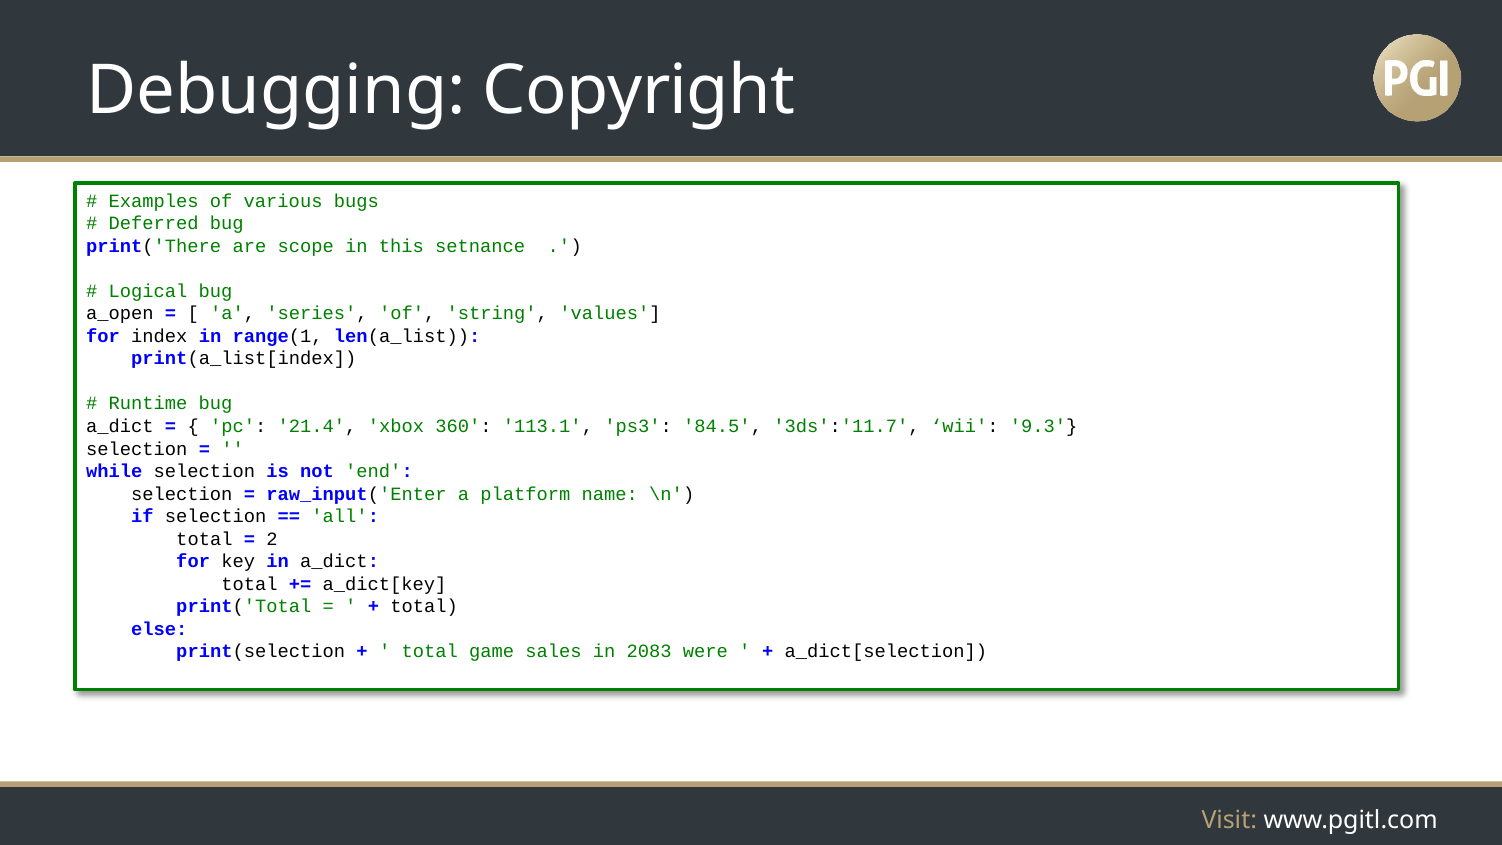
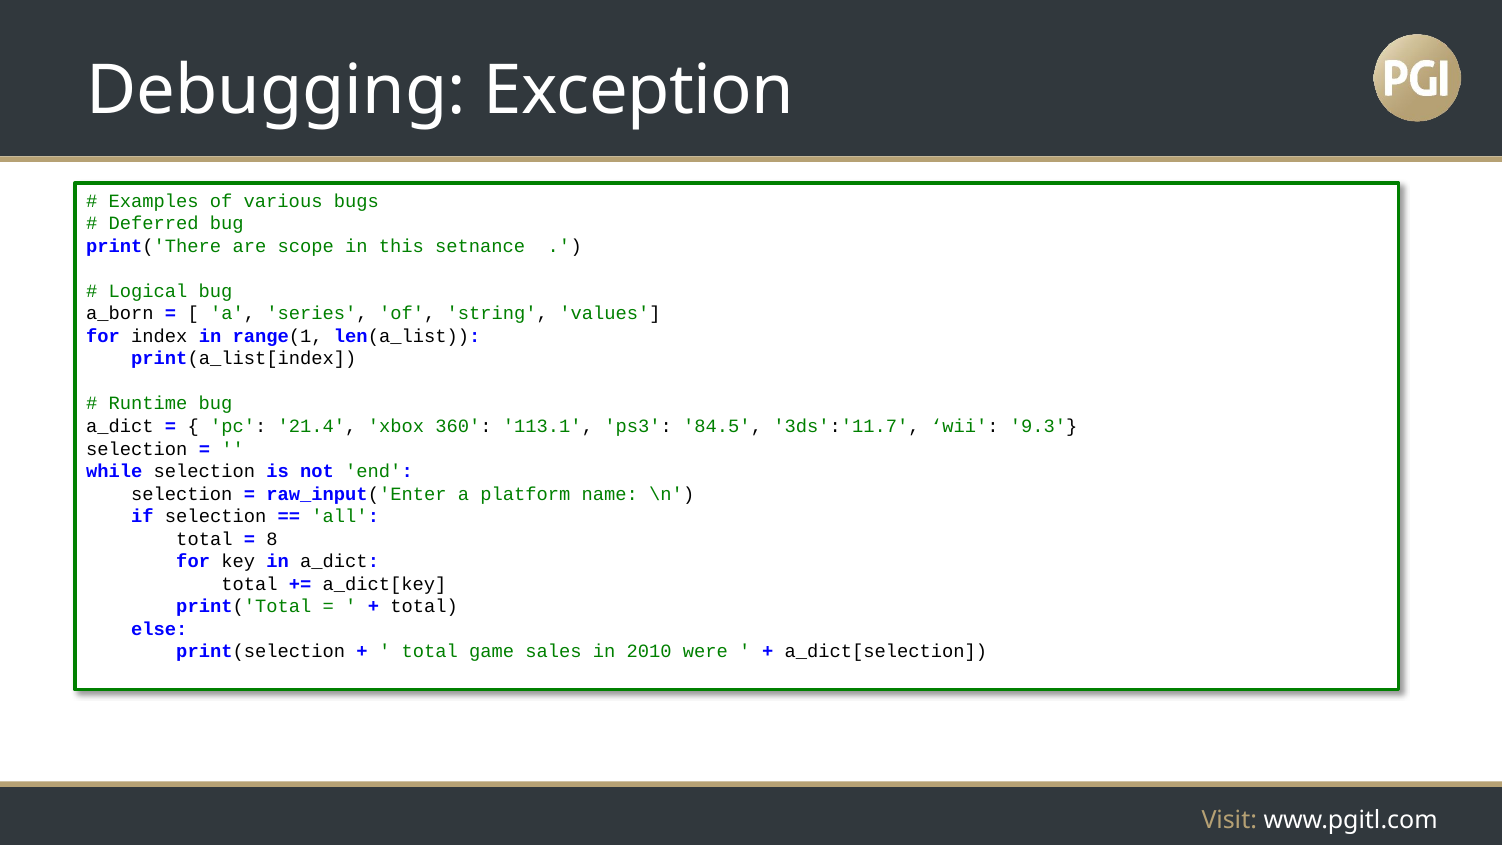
Copyright: Copyright -> Exception
a_open: a_open -> a_born
2: 2 -> 8
2083: 2083 -> 2010
